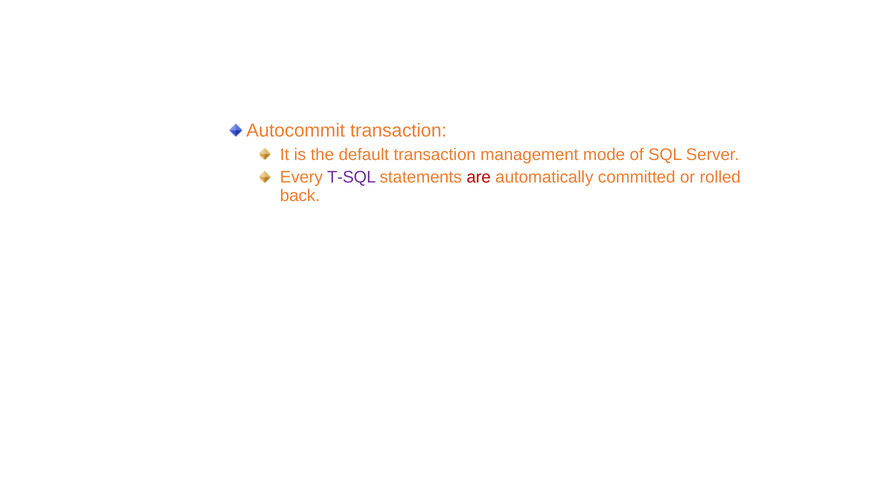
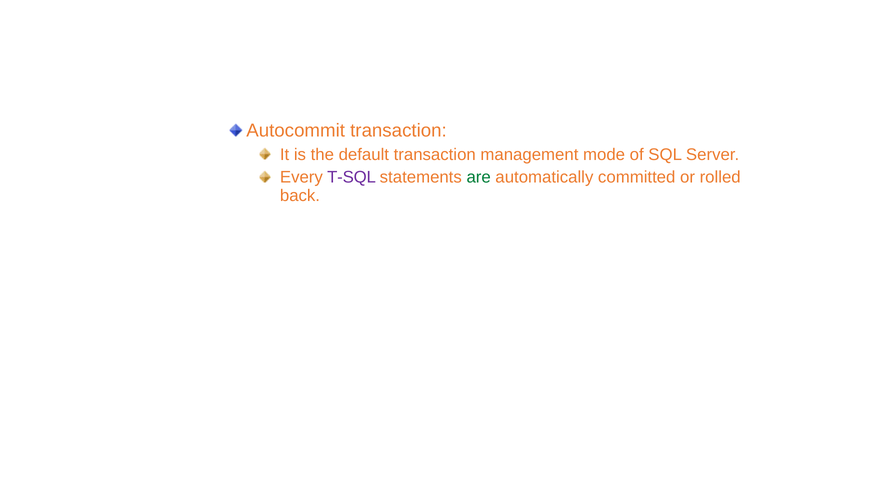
are colour: red -> green
